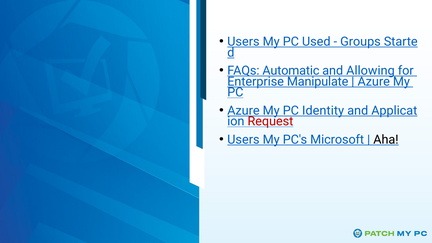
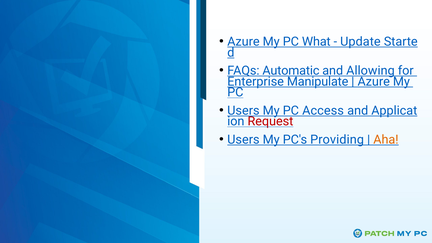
Users at (243, 42): Users -> Azure
Used: Used -> What
Groups: Groups -> Update
Azure at (243, 111): Azure -> Users
Identity: Identity -> Access
Microsoft: Microsoft -> Providing
Aha colour: black -> orange
